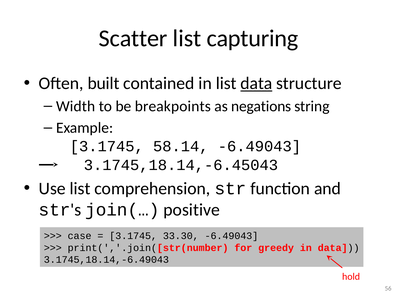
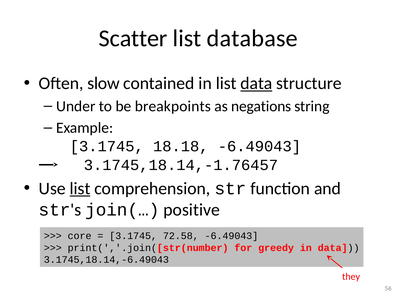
capturing: capturing -> database
built: built -> slow
Width: Width -> Under
58.14: 58.14 -> 18.18
3.1745,18.14,-6.45043: 3.1745,18.14,-6.45043 -> 3.1745,18.14,-1.76457
list at (80, 188) underline: none -> present
case: case -> core
33.30: 33.30 -> 72.58
hold: hold -> they
